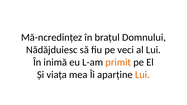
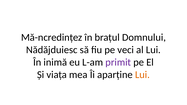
primit colour: orange -> purple
